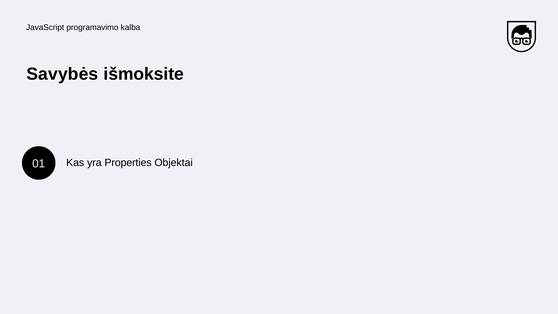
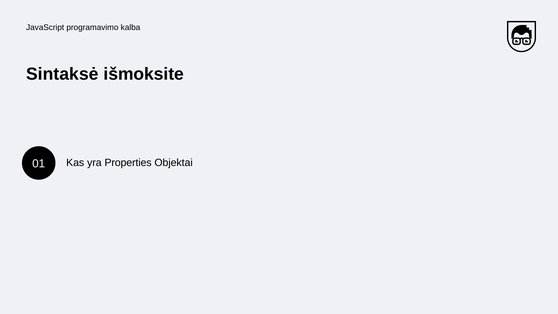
Savybės: Savybės -> Sintaksė
